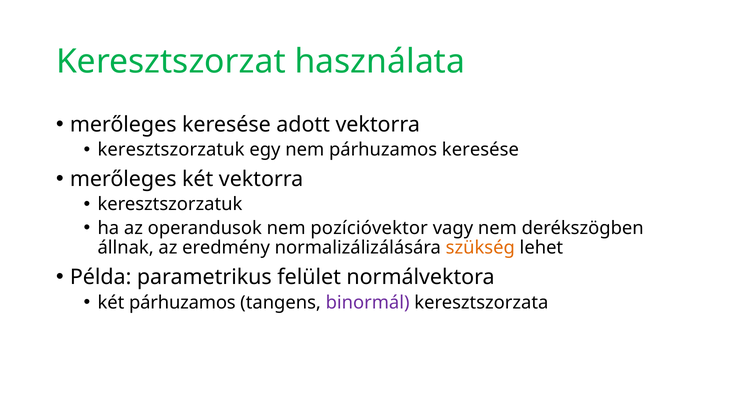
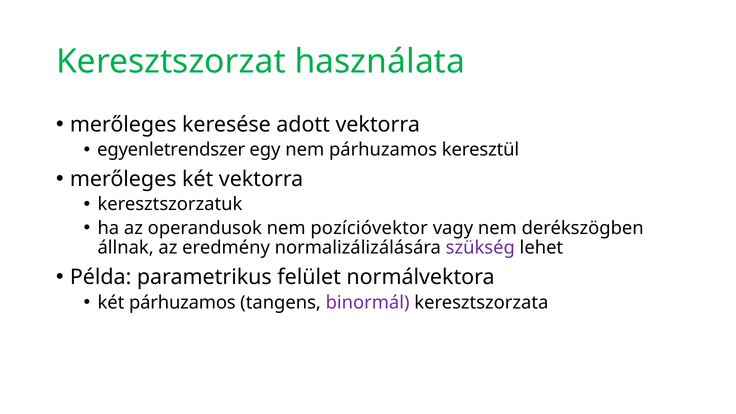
keresztszorzatuk at (171, 150): keresztszorzatuk -> egyenletrendszer
párhuzamos keresése: keresése -> keresztül
szükség colour: orange -> purple
